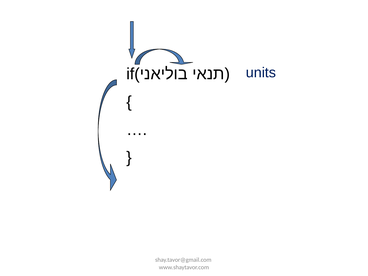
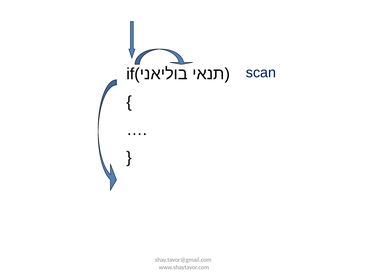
units: units -> scan
